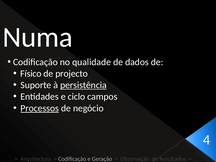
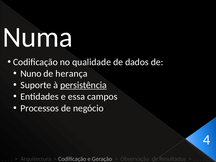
Físico: Físico -> Nuno
projecto: projecto -> herança
ciclo: ciclo -> essa
Processos underline: present -> none
